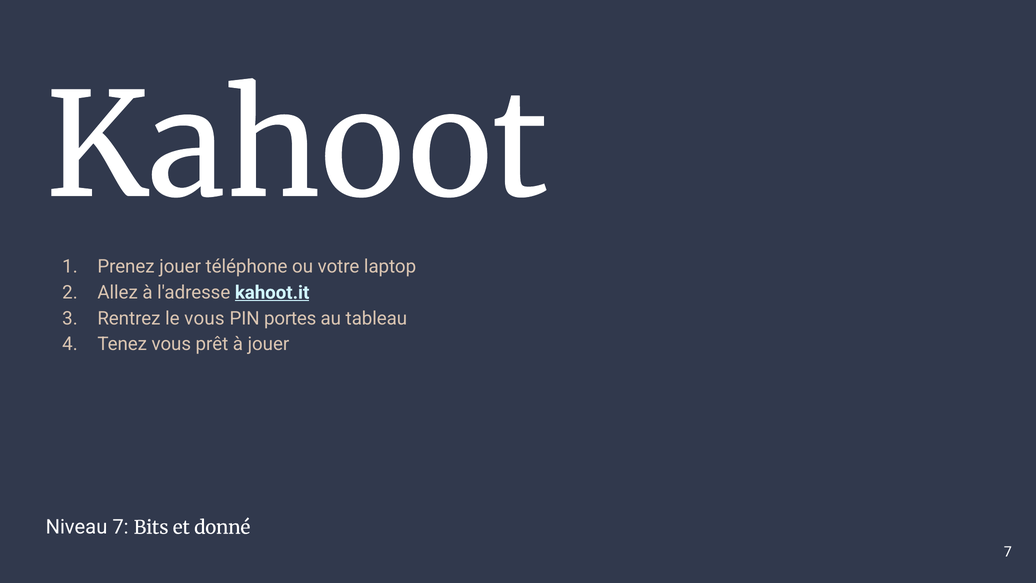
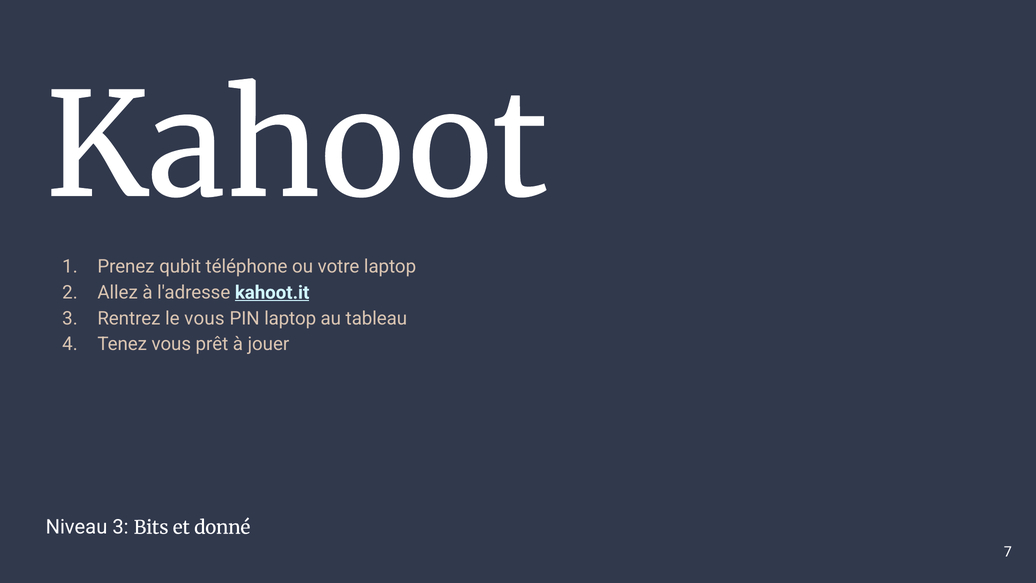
Prenez jouer: jouer -> qubit
PIN portes: portes -> laptop
Niveau 7: 7 -> 3
